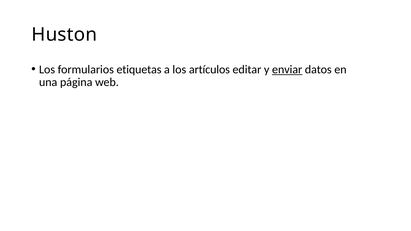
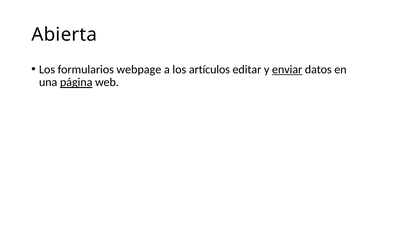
Huston: Huston -> Abierta
etiquetas: etiquetas -> webpage
página underline: none -> present
